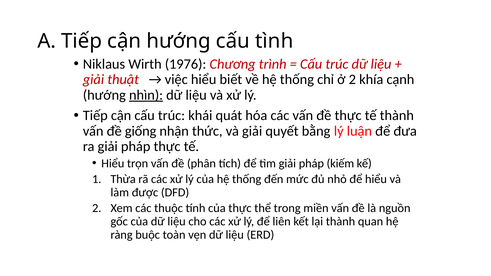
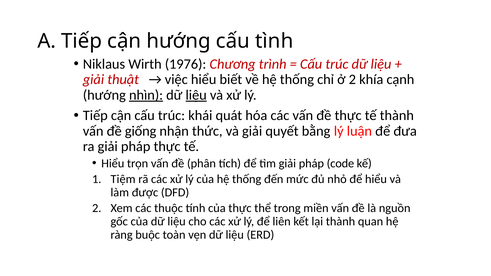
liệu at (196, 95) underline: none -> present
kiếm: kiếm -> code
Thừa: Thừa -> Tiệm
